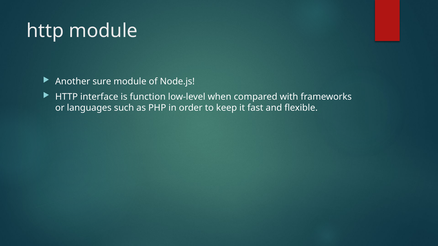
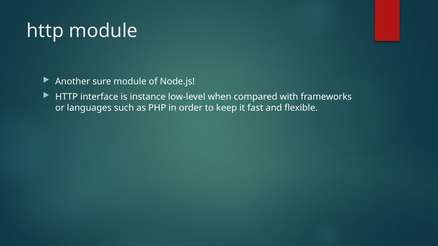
function: function -> instance
